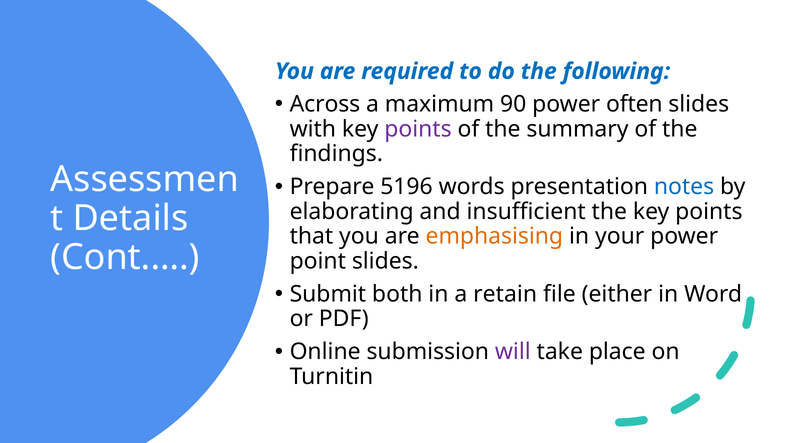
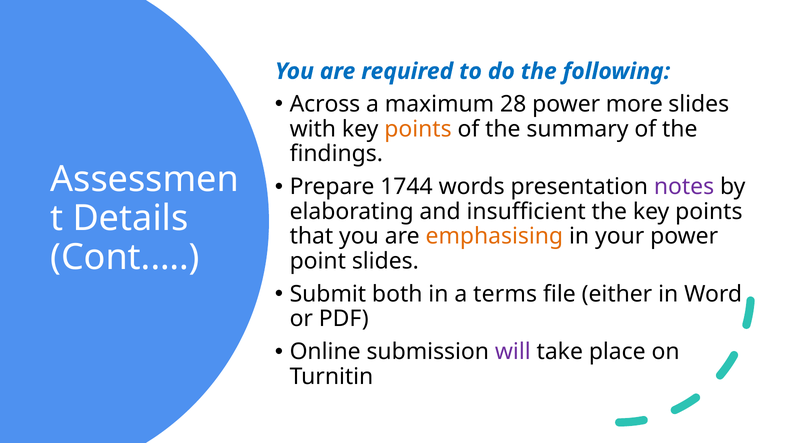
90: 90 -> 28
often: often -> more
points at (418, 129) colour: purple -> orange
5196: 5196 -> 1744
notes colour: blue -> purple
retain: retain -> terms
